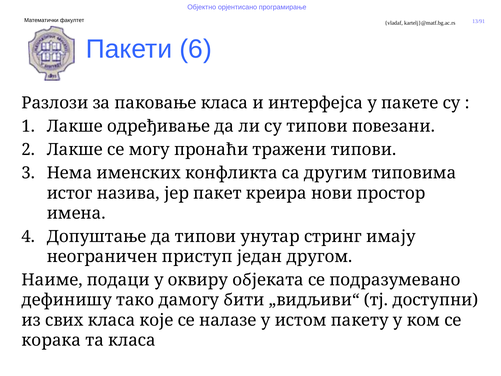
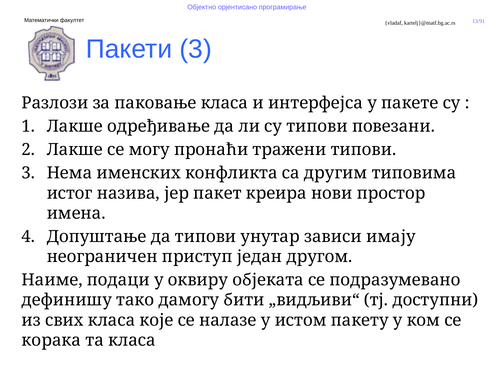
Пакети 6: 6 -> 3
стринг: стринг -> зависи
